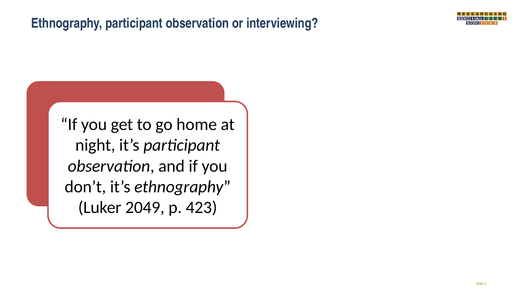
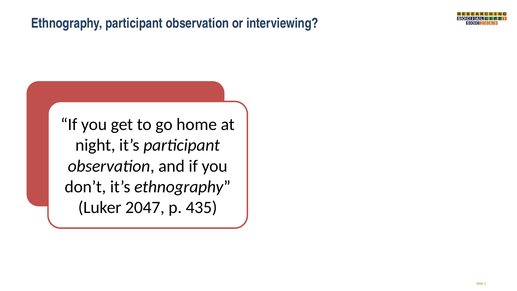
2049: 2049 -> 2047
423: 423 -> 435
